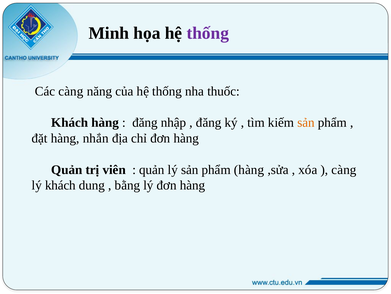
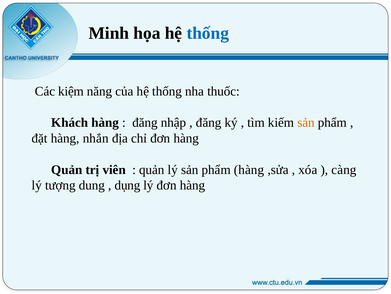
thống at (208, 33) colour: purple -> blue
Các càng: càng -> kiệm
lý khách: khách -> tượng
bằng: bằng -> dụng
